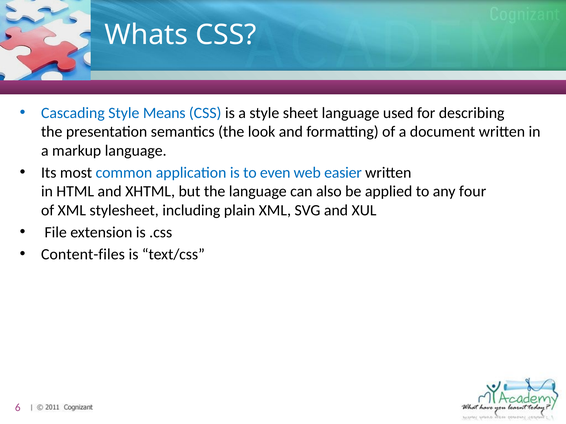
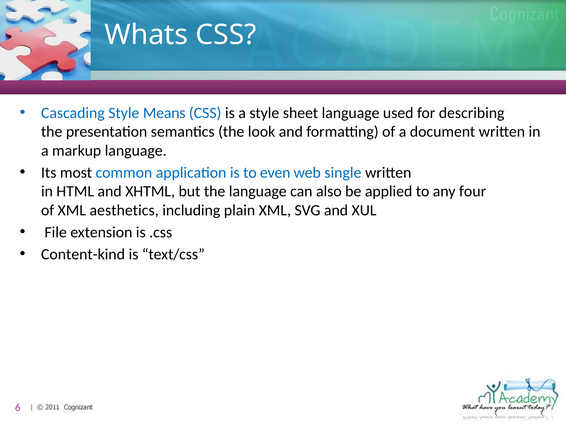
easier: easier -> single
stylesheet: stylesheet -> aesthetics
Content-files: Content-files -> Content-kind
